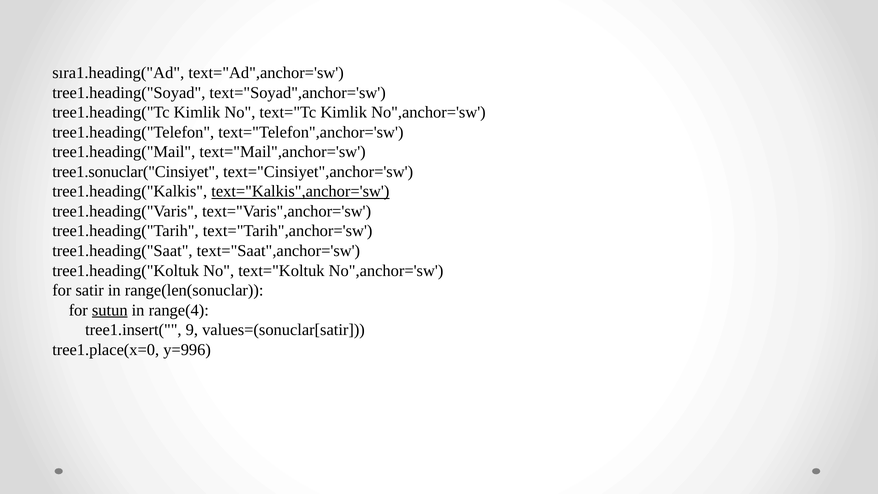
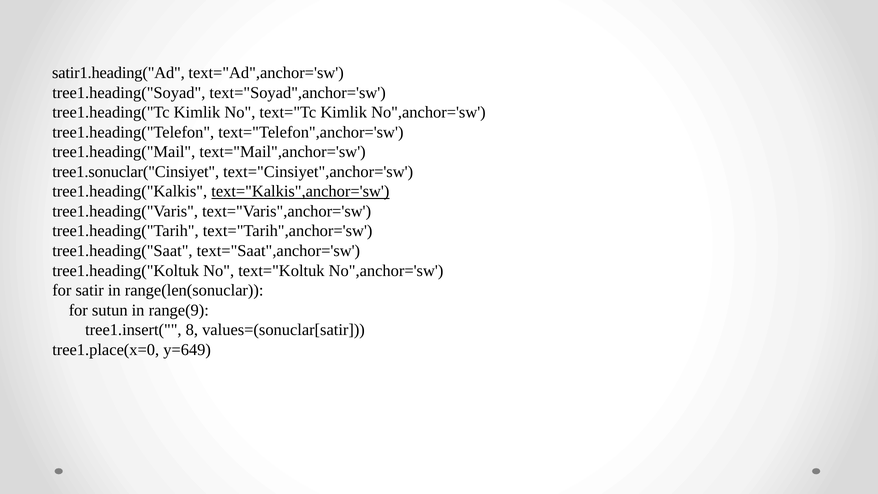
sıra1.heading("Ad: sıra1.heading("Ad -> satir1.heading("Ad
sutun underline: present -> none
range(4: range(4 -> range(9
9: 9 -> 8
y=996: y=996 -> y=649
